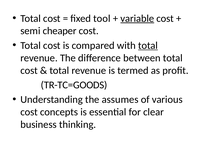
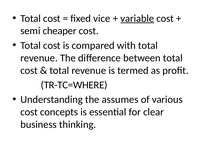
tool: tool -> vice
total at (148, 46) underline: present -> none
TR-TC=GOODS: TR-TC=GOODS -> TR-TC=WHERE
